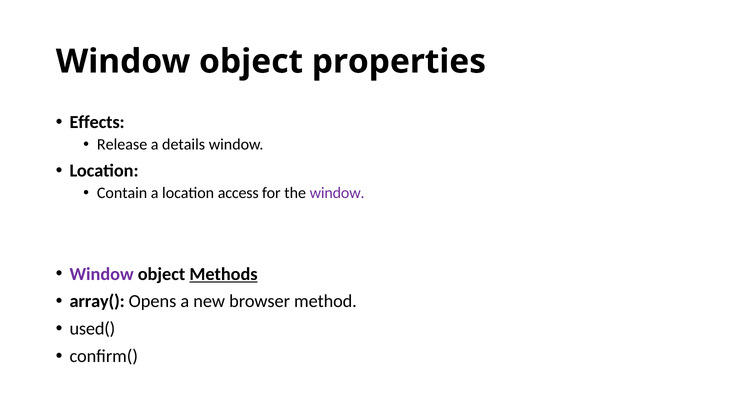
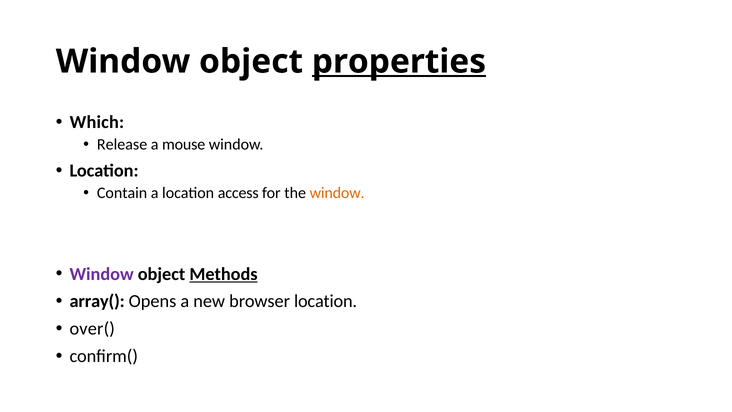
properties underline: none -> present
Effects: Effects -> Which
details: details -> mouse
window at (337, 193) colour: purple -> orange
browser method: method -> location
used(: used( -> over(
